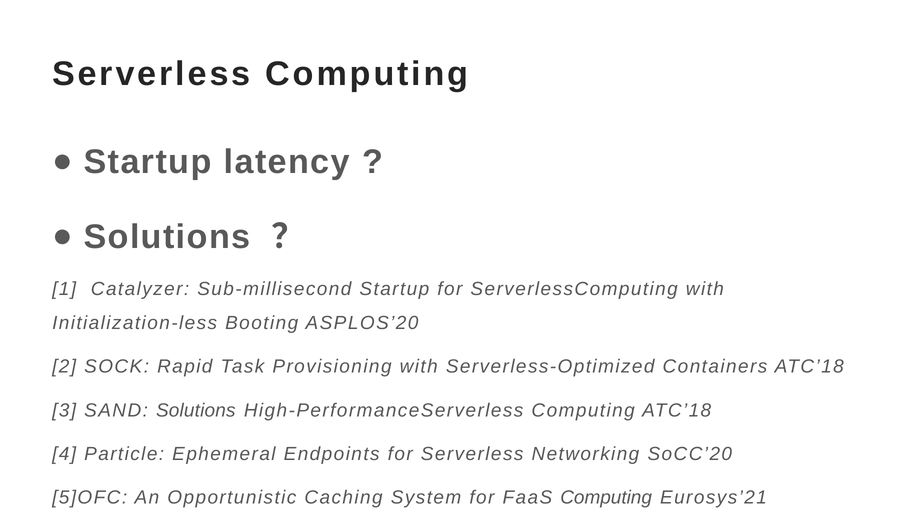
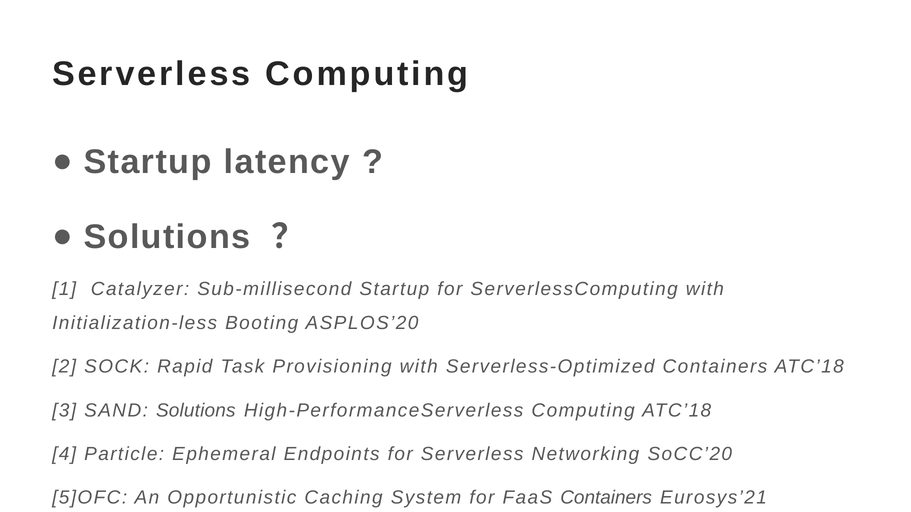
FaaS Computing: Computing -> Containers
